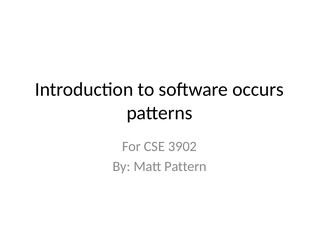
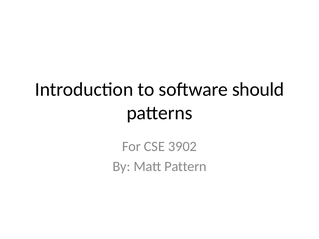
occurs: occurs -> should
